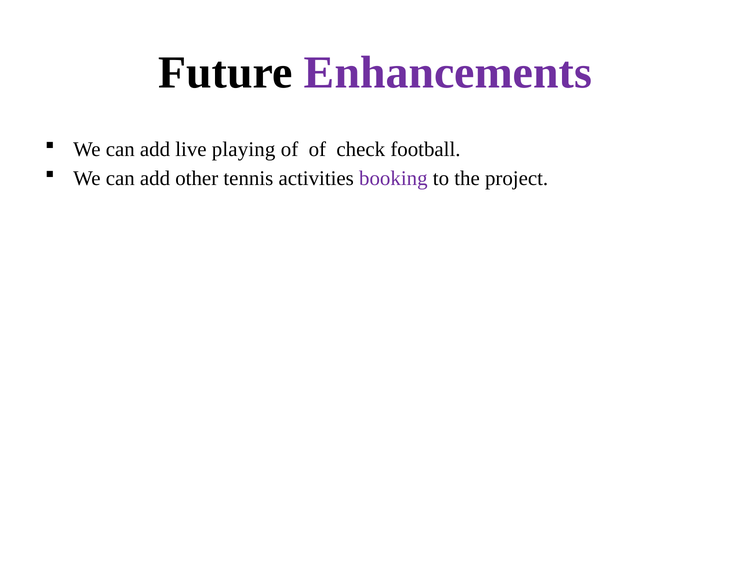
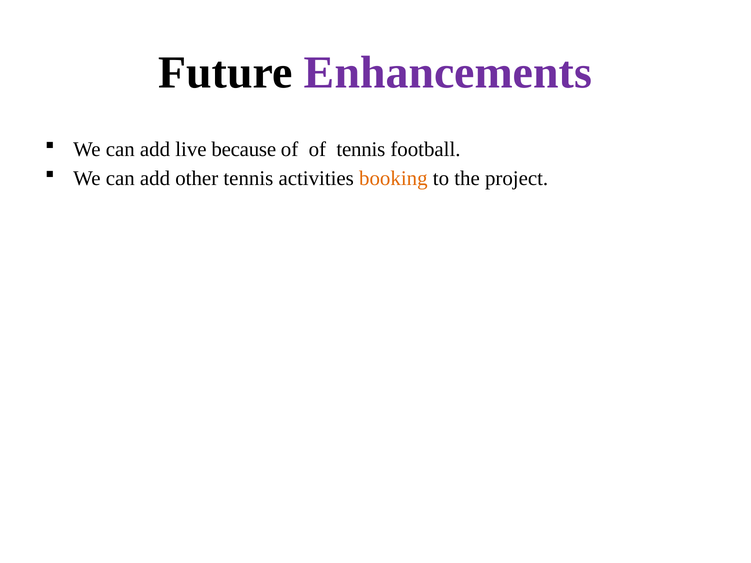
playing: playing -> because
of check: check -> tennis
booking colour: purple -> orange
